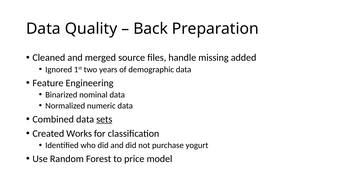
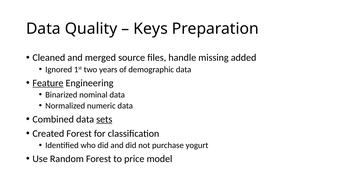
Back: Back -> Keys
Feature underline: none -> present
Created Works: Works -> Forest
